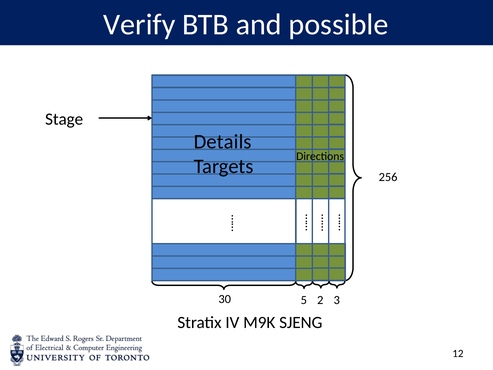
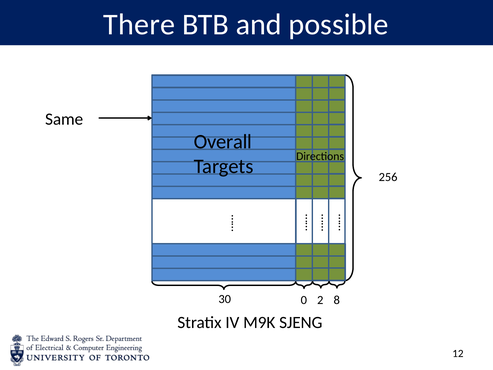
Verify: Verify -> There
Stage: Stage -> Same
Details: Details -> Overall
5: 5 -> 0
3: 3 -> 8
